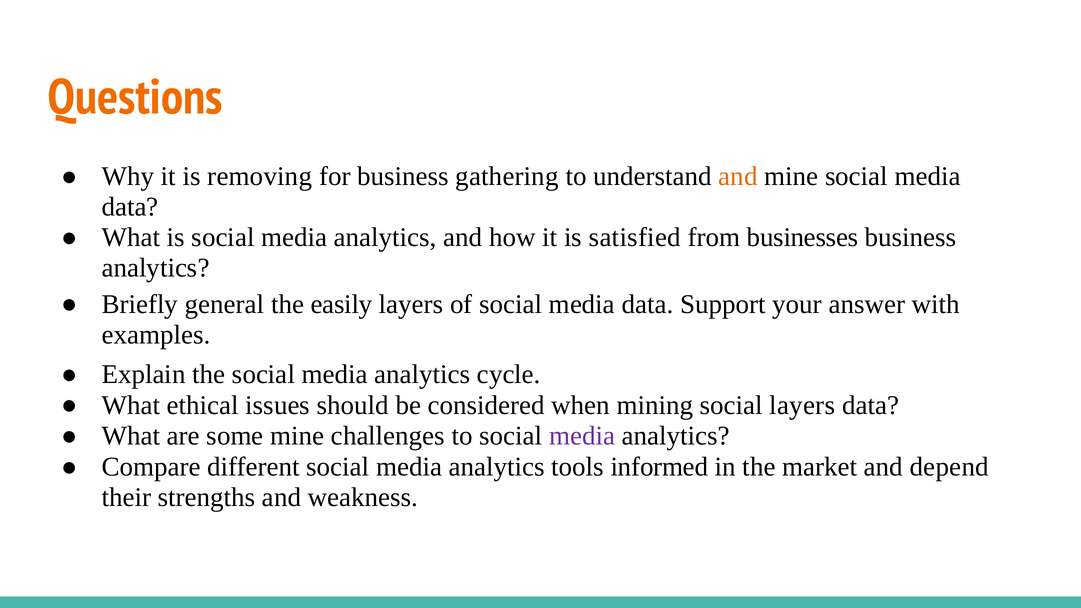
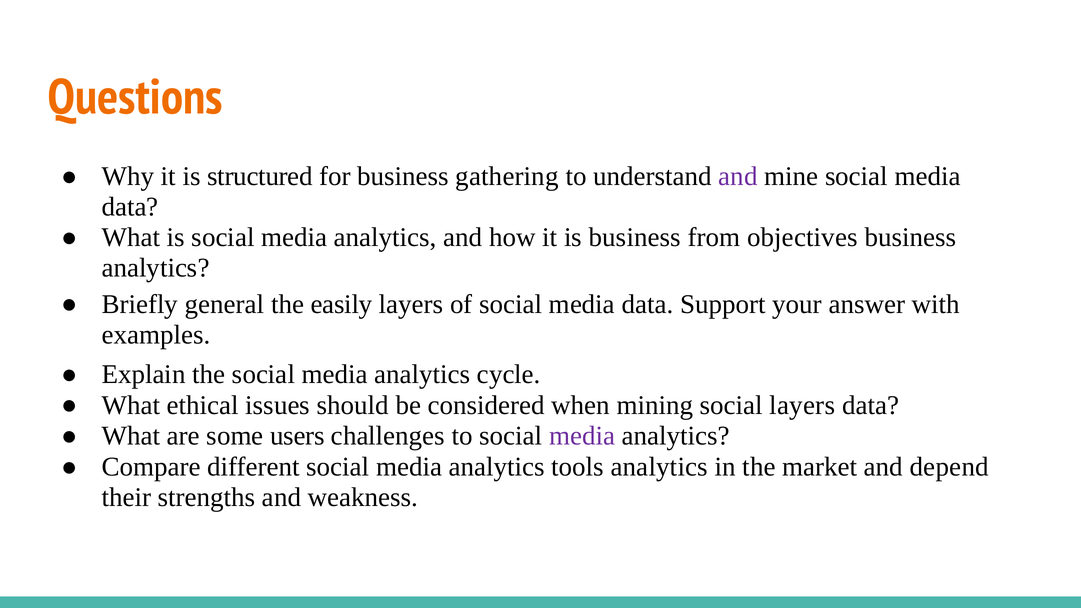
removing: removing -> structured
and at (738, 176) colour: orange -> purple
is satisfied: satisfied -> business
businesses: businesses -> objectives
some mine: mine -> users
tools informed: informed -> analytics
